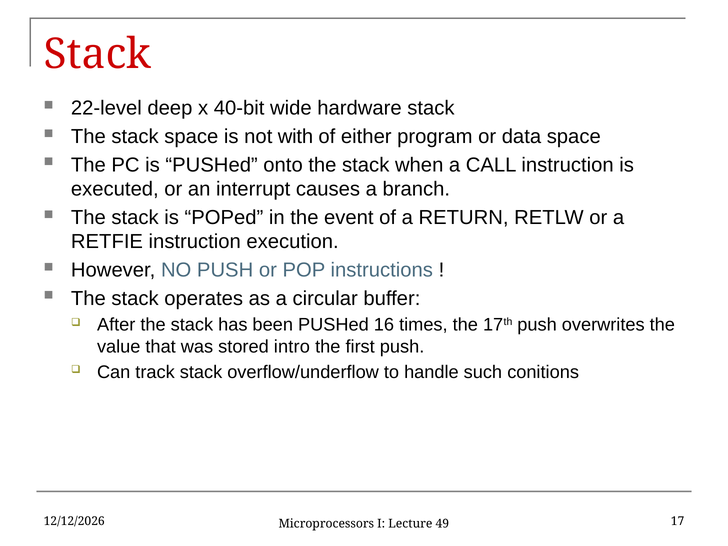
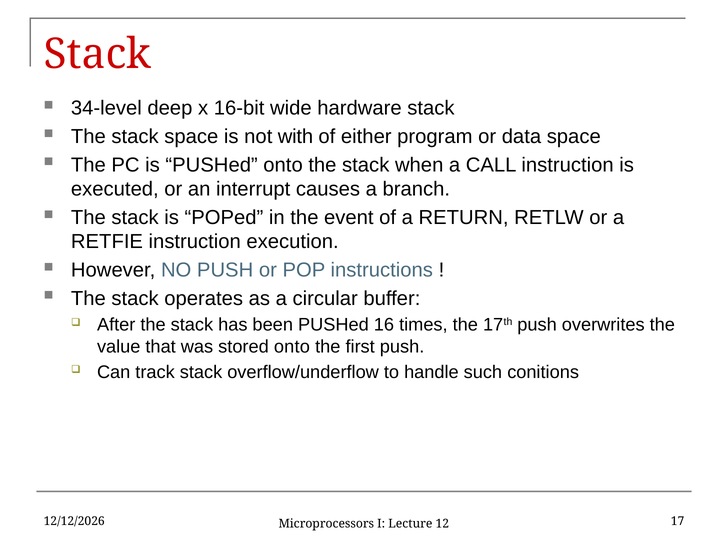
22-level: 22-level -> 34-level
40-bit: 40-bit -> 16-bit
stored intro: intro -> onto
49: 49 -> 12
